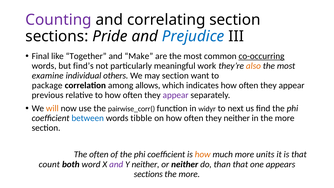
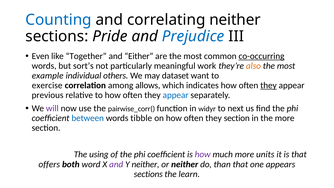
Counting colour: purple -> blue
correlating section: section -> neither
Final: Final -> Even
Make: Make -> Either
find’s: find’s -> sort’s
examine: examine -> example
may section: section -> dataset
package: package -> exercise
they at (268, 85) underline: none -> present
appear at (176, 95) colour: purple -> blue
will colour: orange -> purple
they neither: neither -> section
The often: often -> using
how at (203, 154) colour: orange -> purple
count: count -> offers
more at (189, 174): more -> learn
